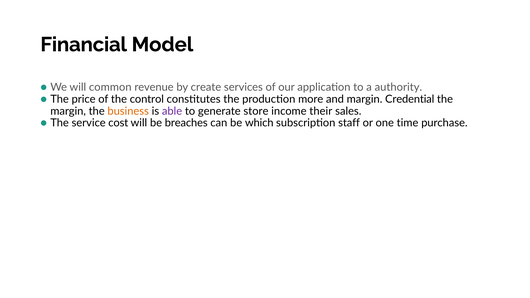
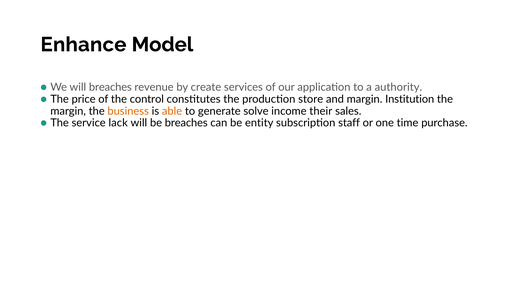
Financial: Financial -> Enhance
will common: common -> breaches
more: more -> store
Credential: Credential -> Institution
able colour: purple -> orange
store: store -> solve
cost: cost -> lack
which: which -> entity
